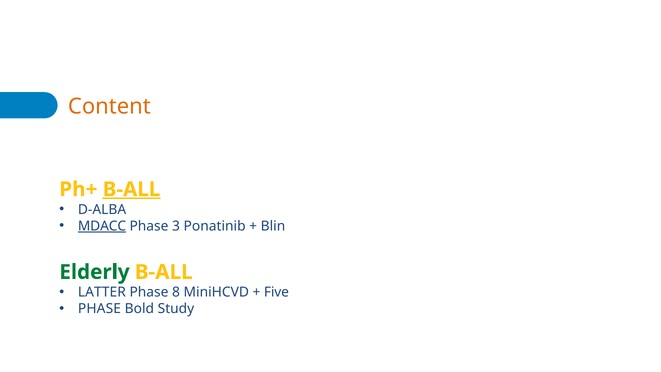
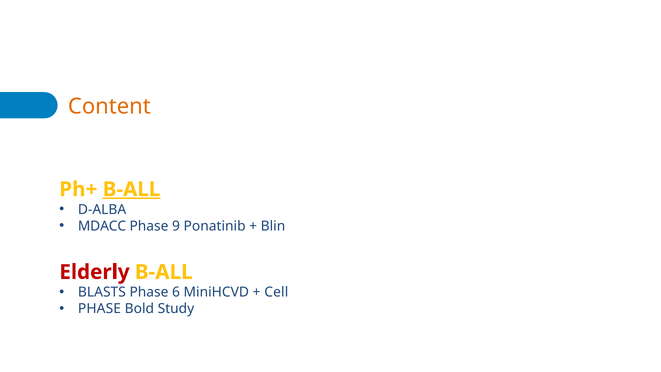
MDACC underline: present -> none
3: 3 -> 9
Elderly colour: green -> red
LATTER: LATTER -> BLASTS
8: 8 -> 6
Five: Five -> Cell
